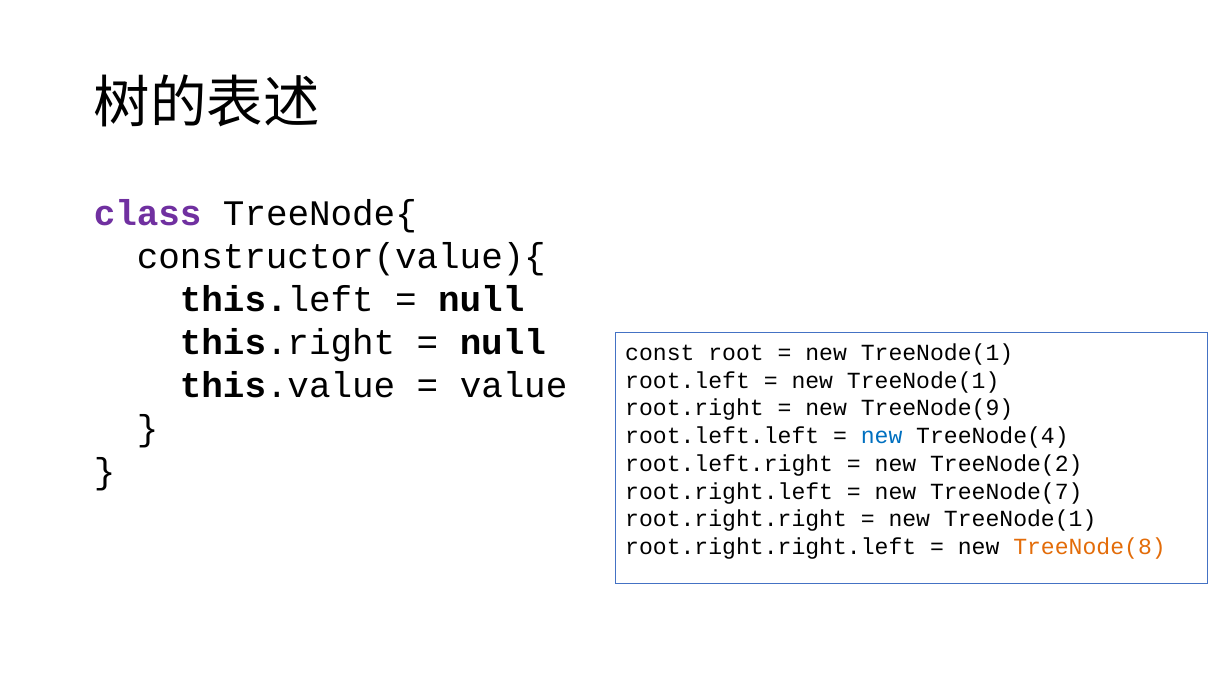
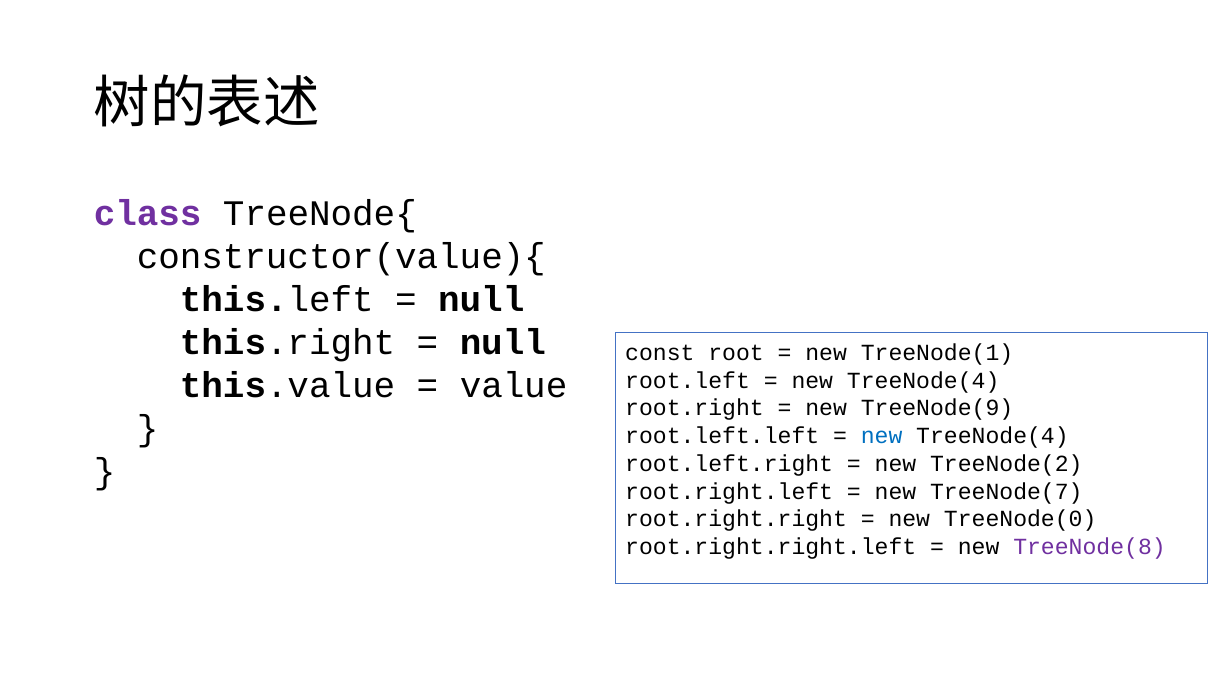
TreeNode(1 at (923, 381): TreeNode(1 -> TreeNode(4
TreeNode(1 at (1020, 519): TreeNode(1 -> TreeNode(0
TreeNode(8 colour: orange -> purple
